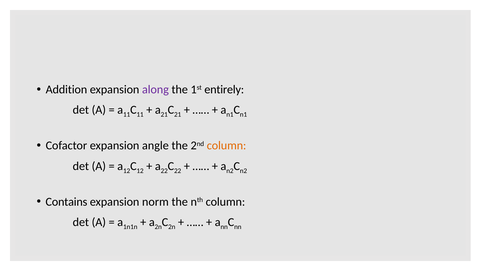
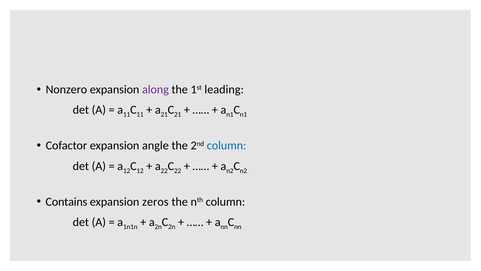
Addition: Addition -> Nonzero
entirely: entirely -> leading
column at (227, 145) colour: orange -> blue
norm: norm -> zeros
